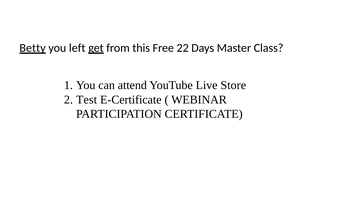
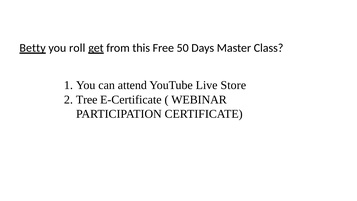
left: left -> roll
22: 22 -> 50
Test: Test -> Tree
